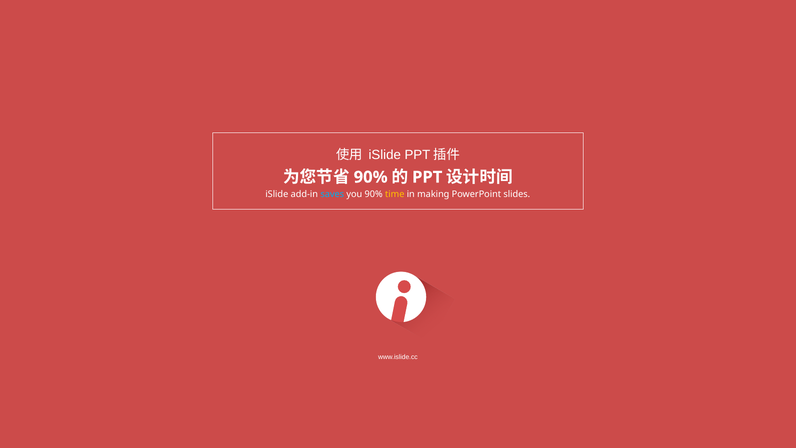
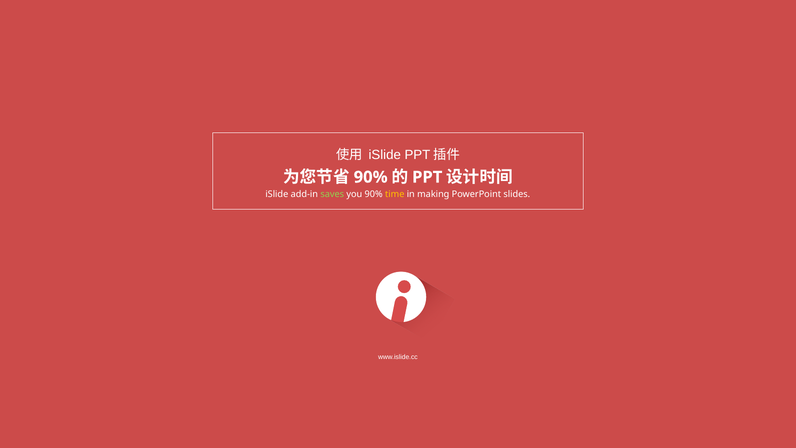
saves colour: light blue -> light green
